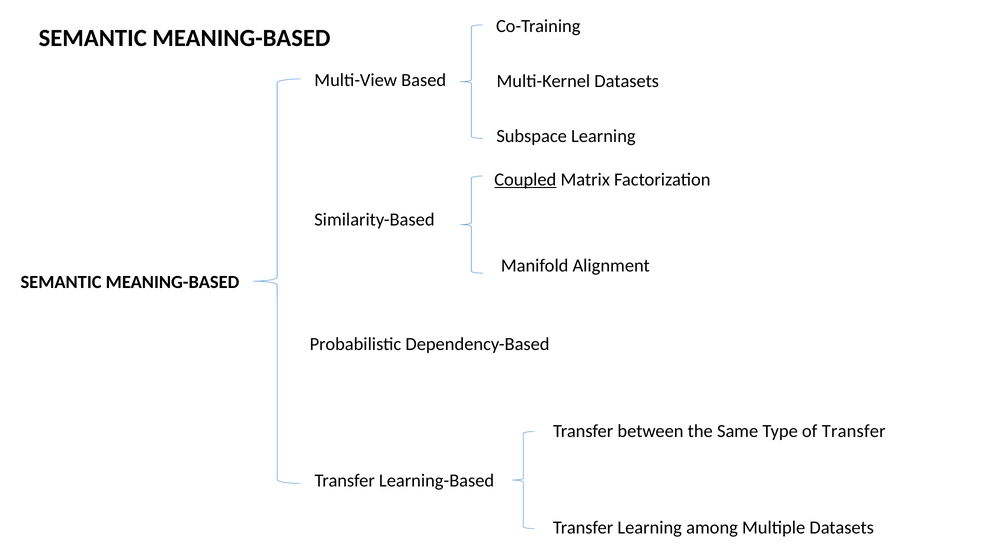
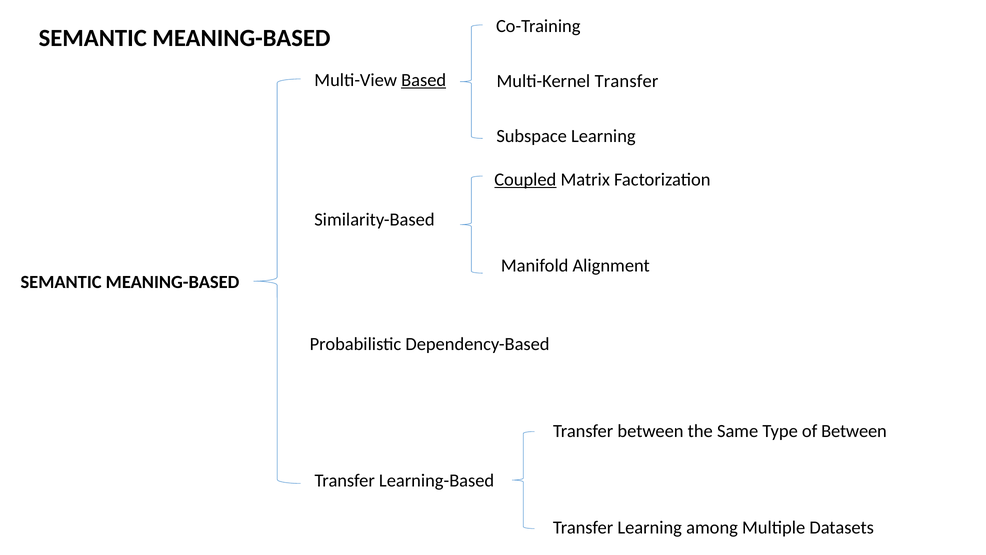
Based underline: none -> present
Multi-Kernel Datasets: Datasets -> Transfer
of Transfer: Transfer -> Between
